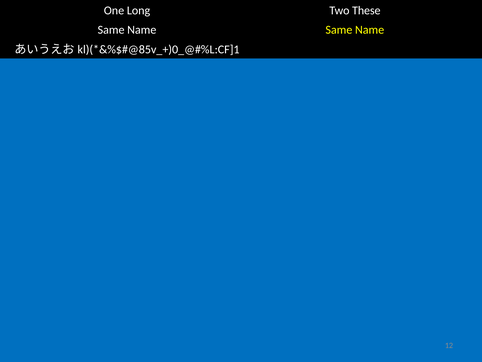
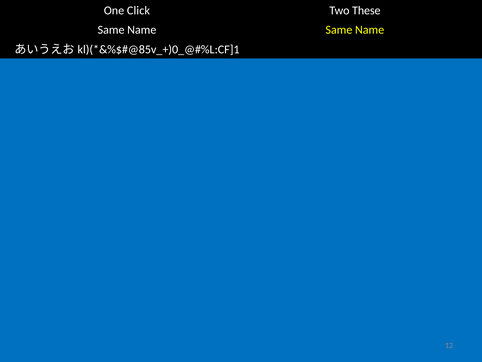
Long: Long -> Click
